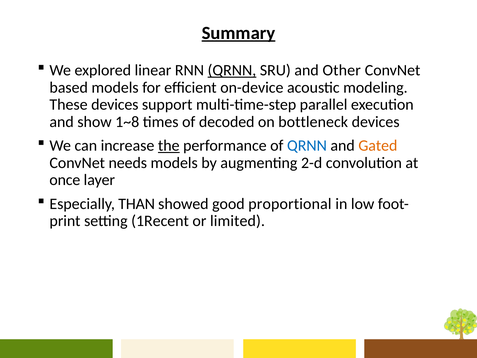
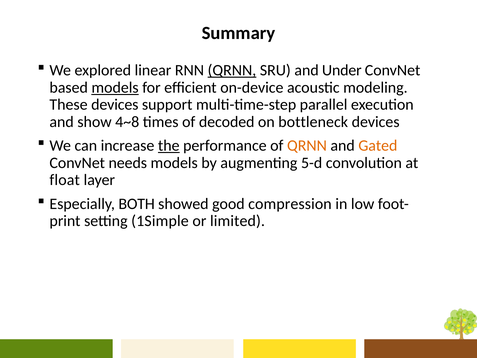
Summary underline: present -> none
Other: Other -> Under
models at (115, 87) underline: none -> present
1~8: 1~8 -> 4~8
QRNN at (307, 146) colour: blue -> orange
2-d: 2-d -> 5-d
once: once -> float
THAN: THAN -> BOTH
proportional: proportional -> compression
1Recent: 1Recent -> 1Simple
